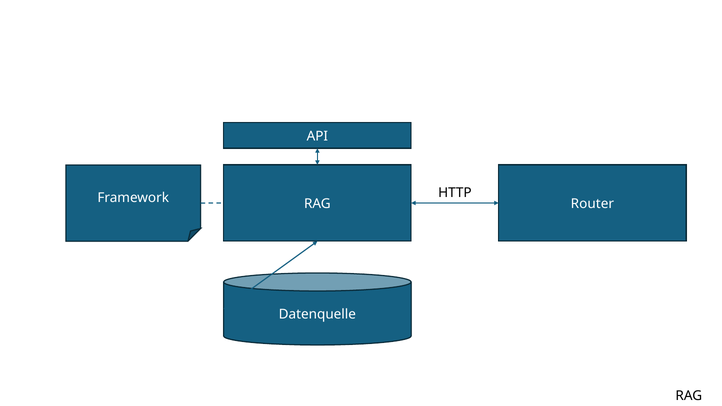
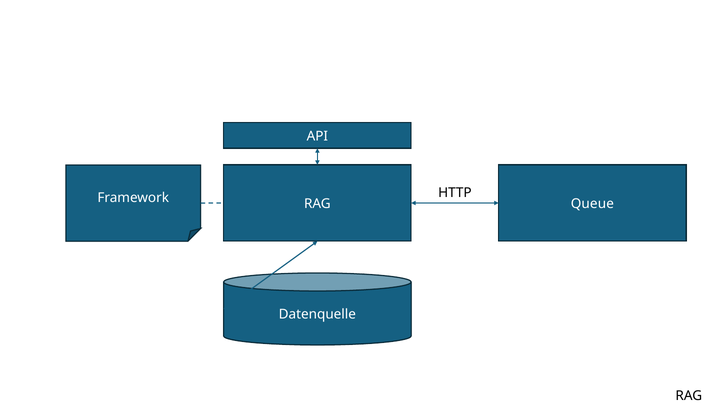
Router: Router -> Queue
